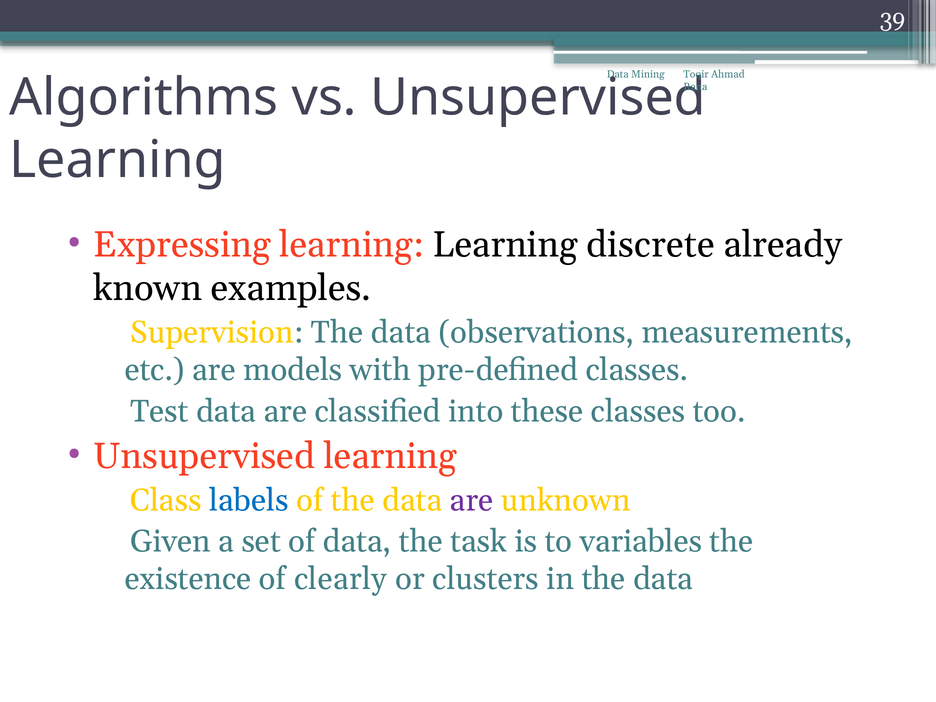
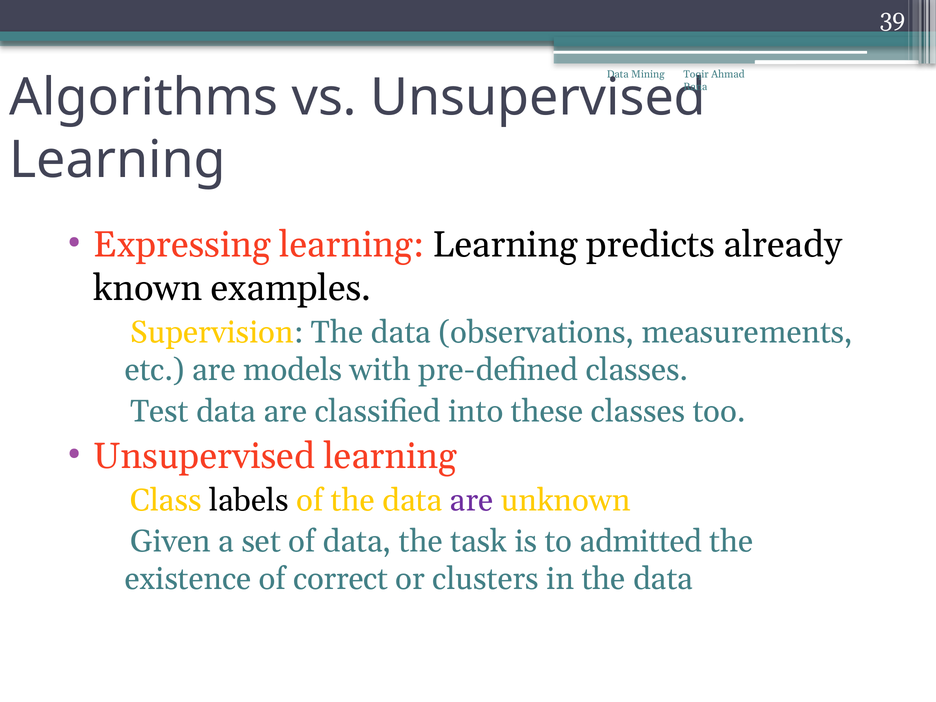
discrete: discrete -> predicts
labels colour: blue -> black
variables: variables -> admitted
clearly: clearly -> correct
